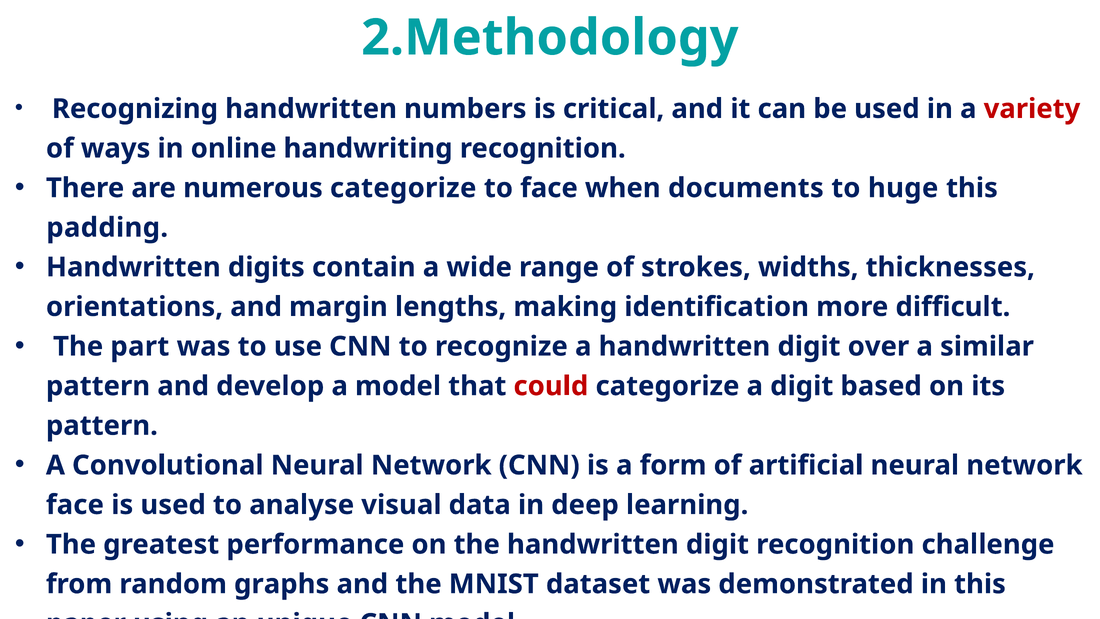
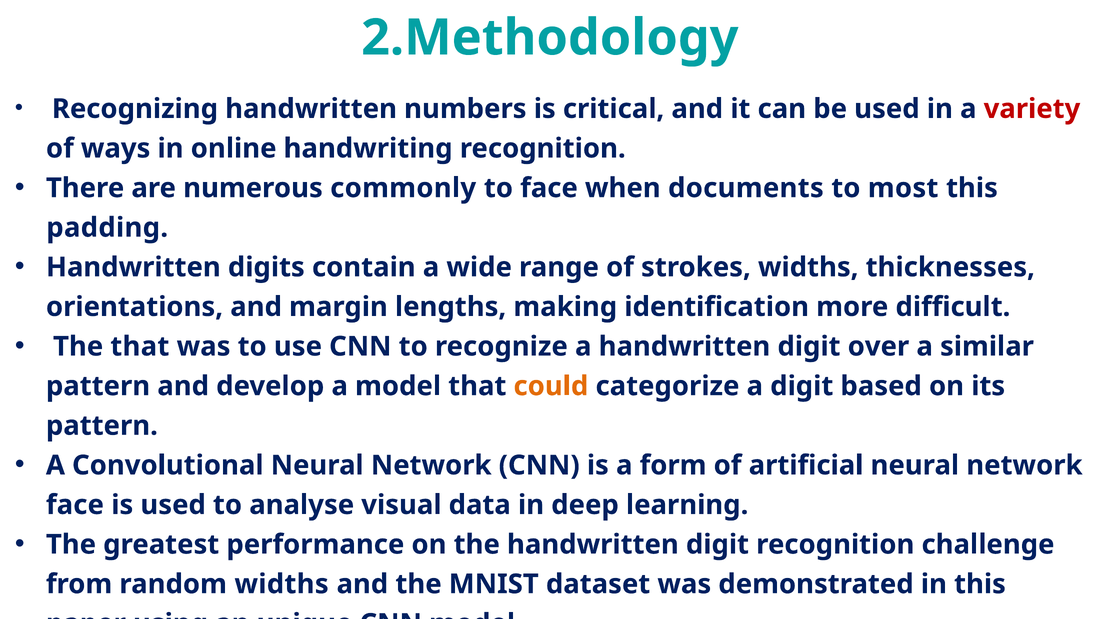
numerous categorize: categorize -> commonly
huge: huge -> most
The part: part -> that
could colour: red -> orange
random graphs: graphs -> widths
